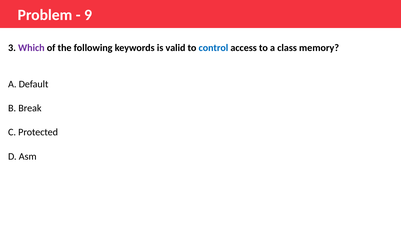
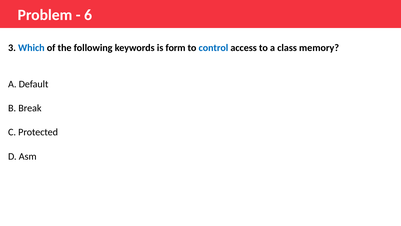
9: 9 -> 6
Which colour: purple -> blue
valid: valid -> form
